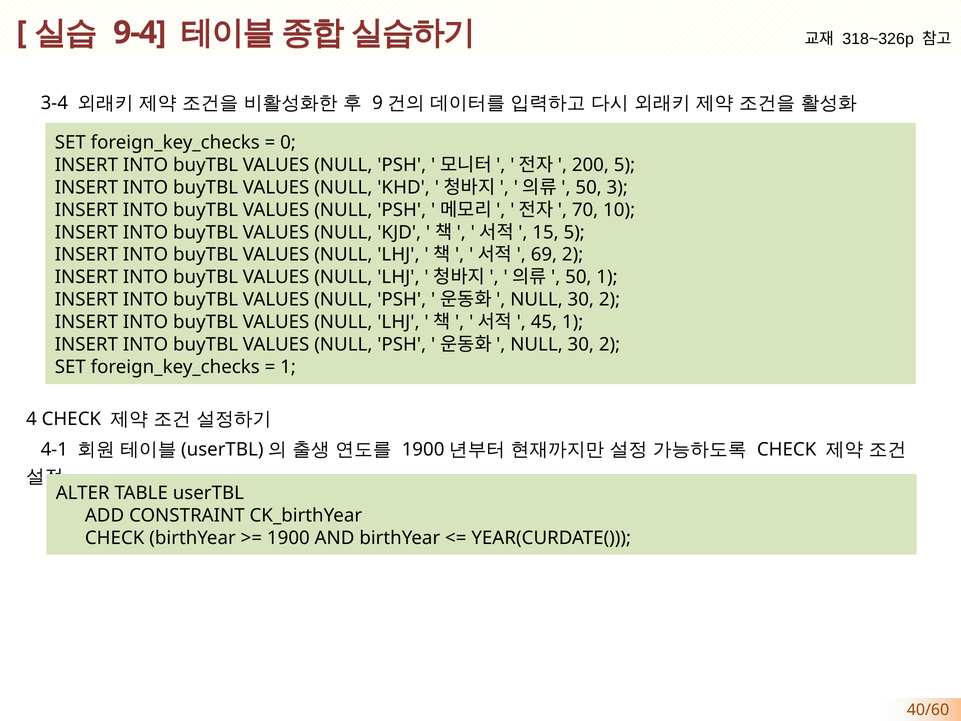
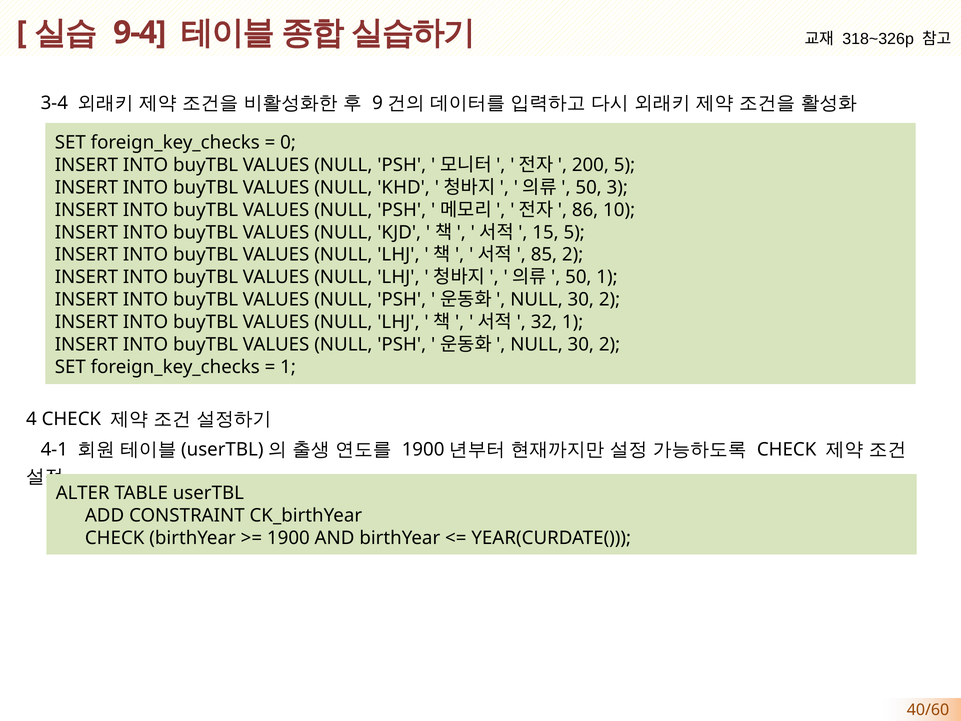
70: 70 -> 86
69: 69 -> 85
45: 45 -> 32
